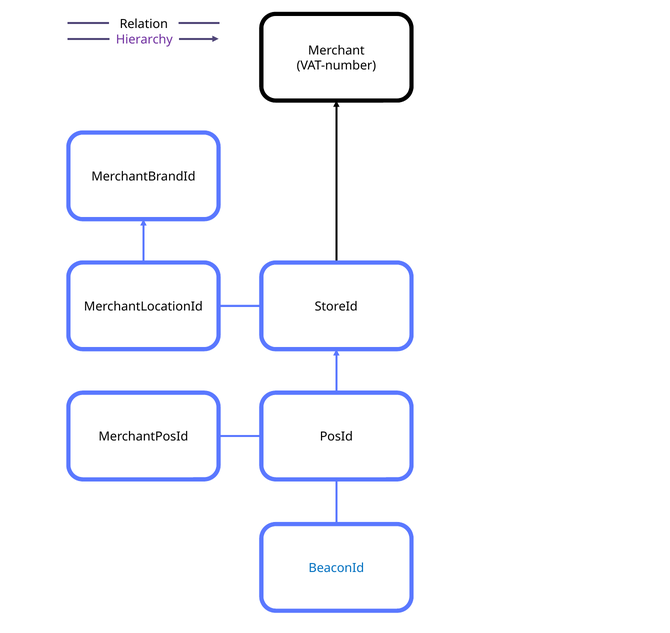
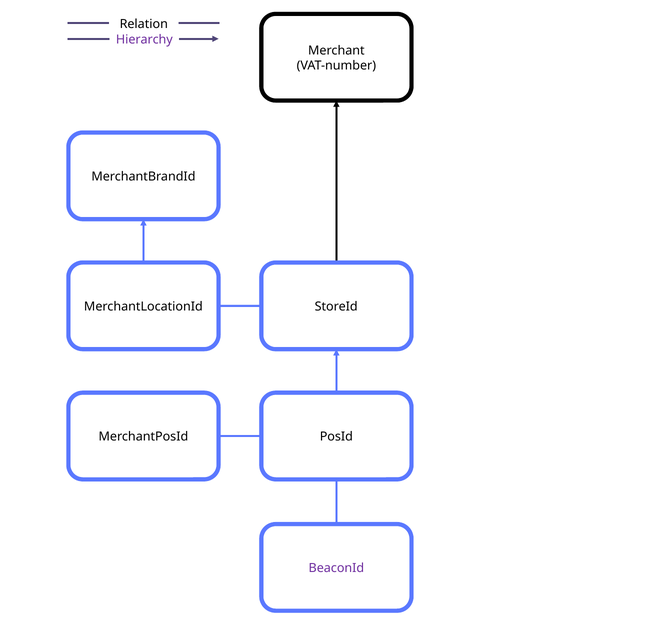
BeaconId colour: blue -> purple
